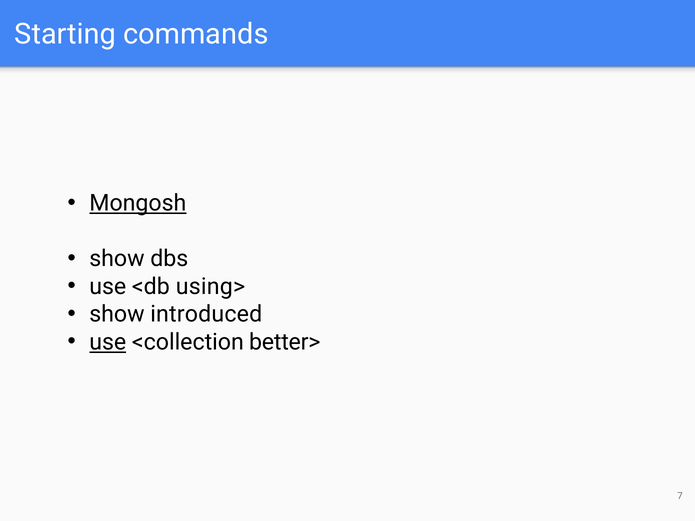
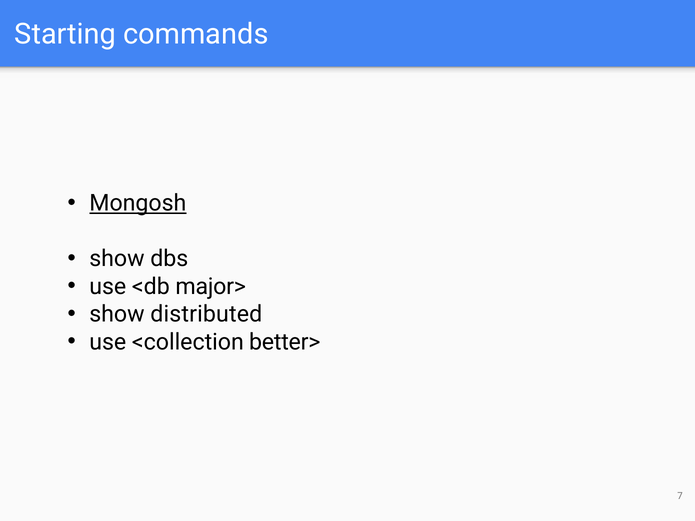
using>: using> -> major>
introduced: introduced -> distributed
use at (108, 342) underline: present -> none
